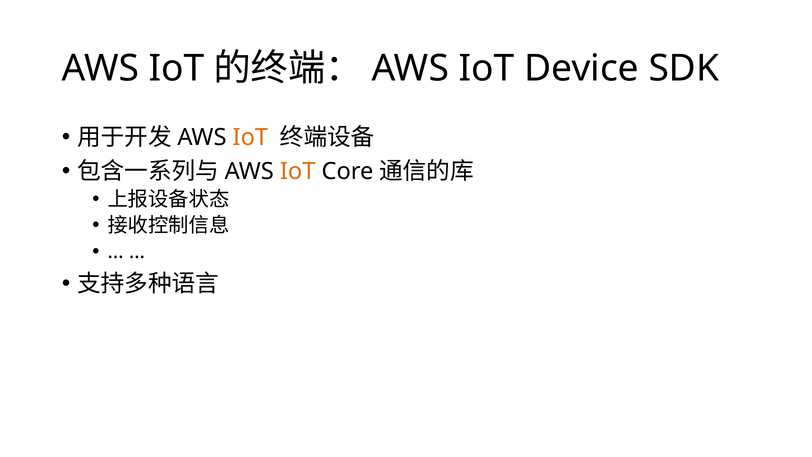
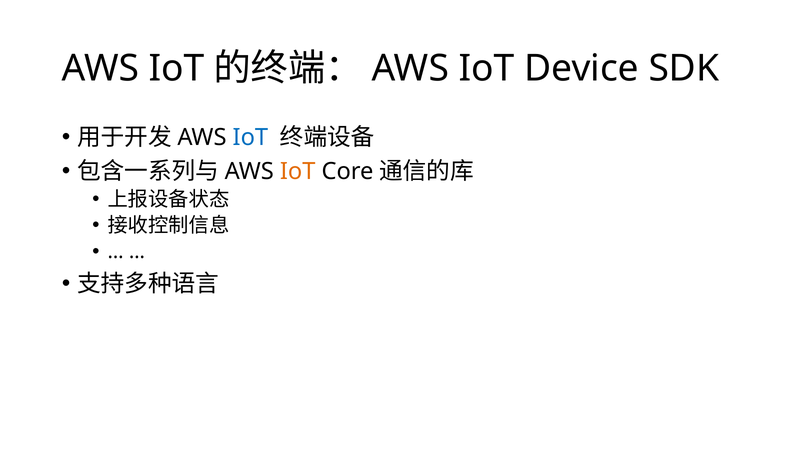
IoT at (250, 137) colour: orange -> blue
